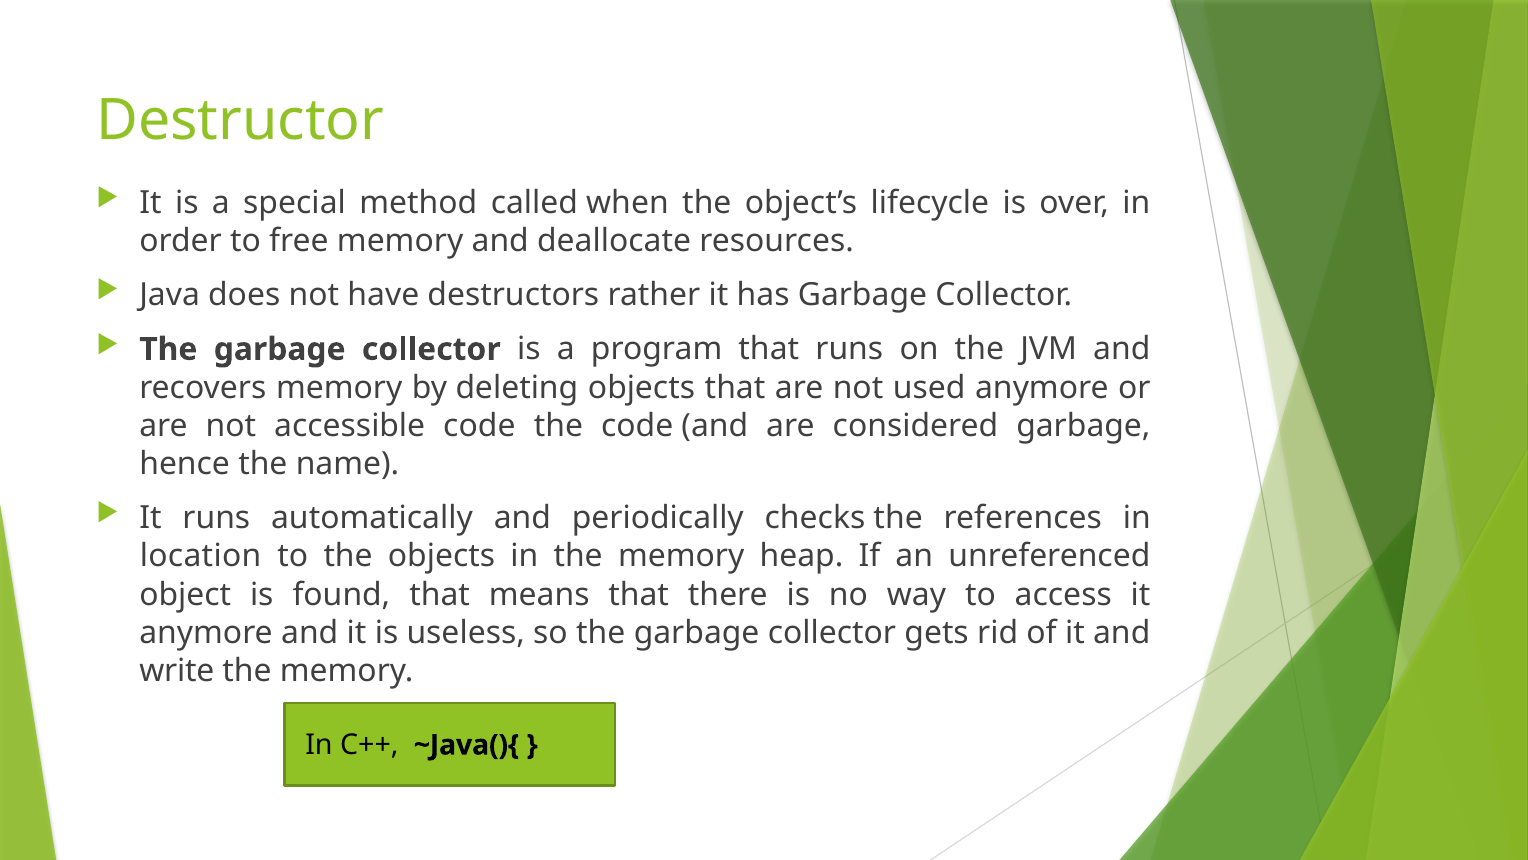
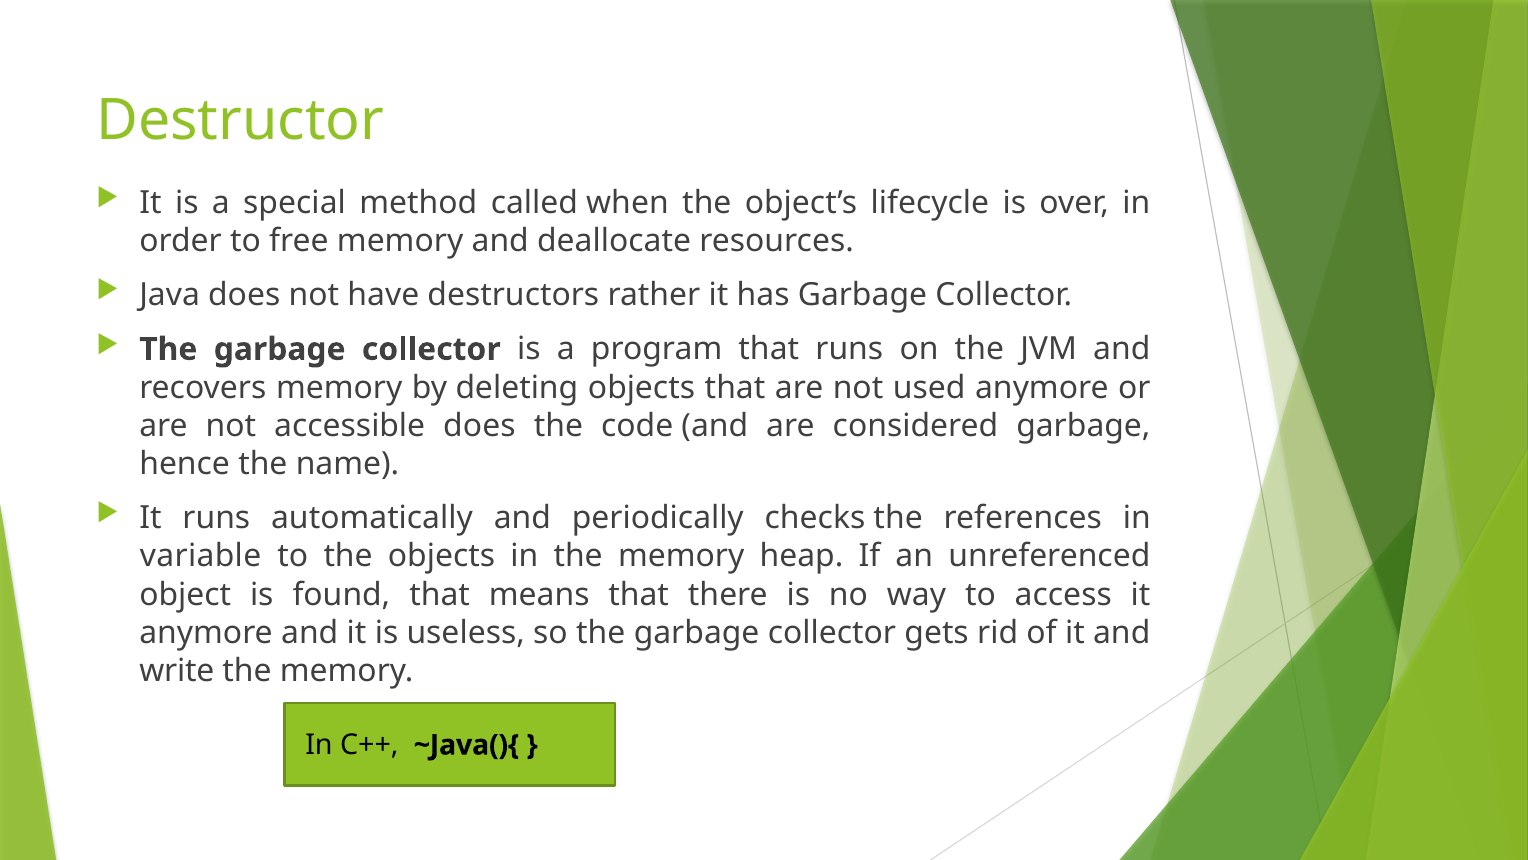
accessible code: code -> does
location: location -> variable
